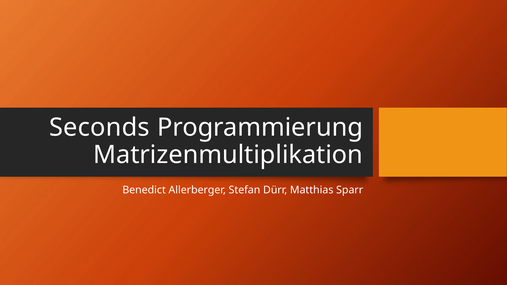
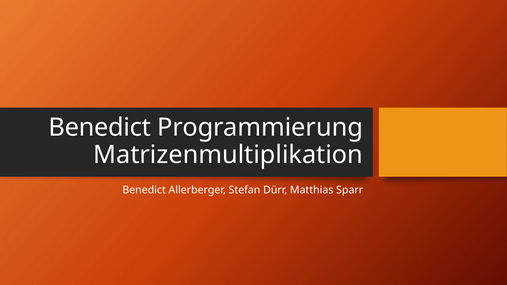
Seconds at (99, 128): Seconds -> Benedict
